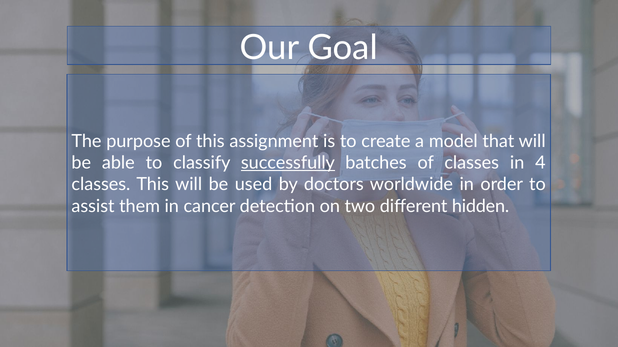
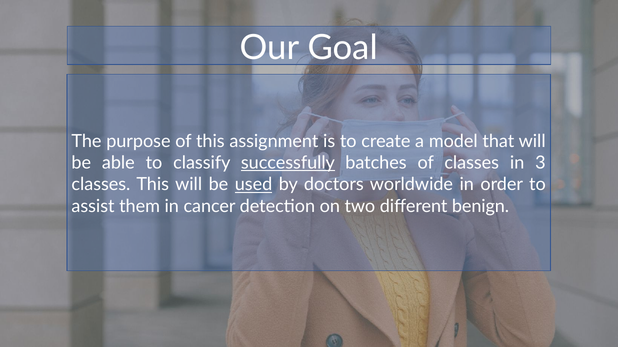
4: 4 -> 3
used underline: none -> present
hidden: hidden -> benign
